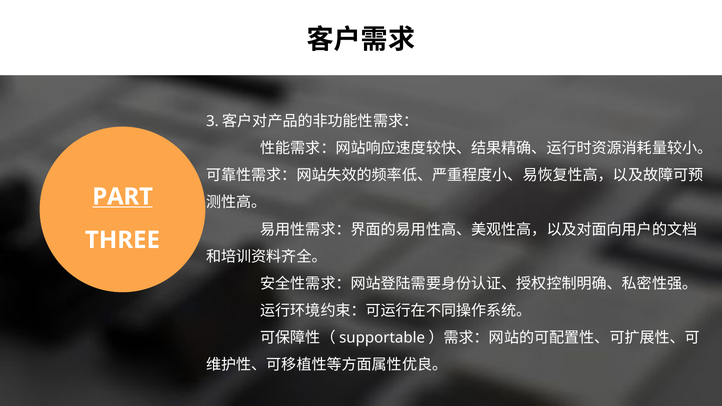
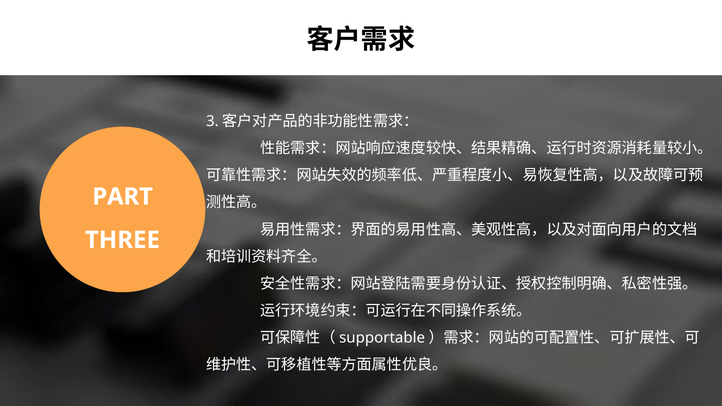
PART underline: present -> none
